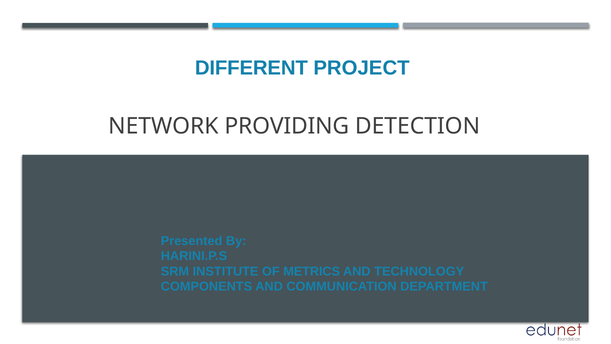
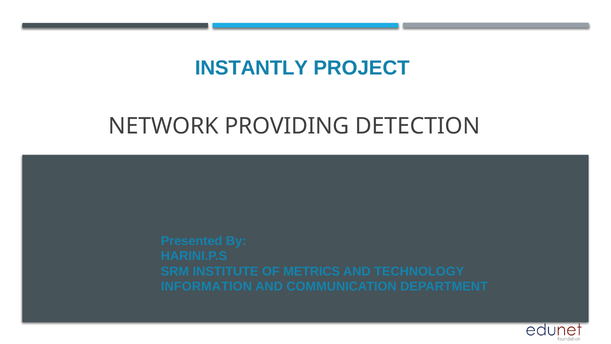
DIFFERENT: DIFFERENT -> INSTANTLY
COMPONENTS: COMPONENTS -> INFORMATION
